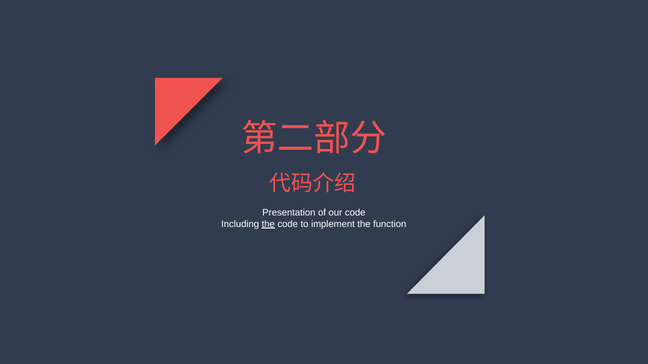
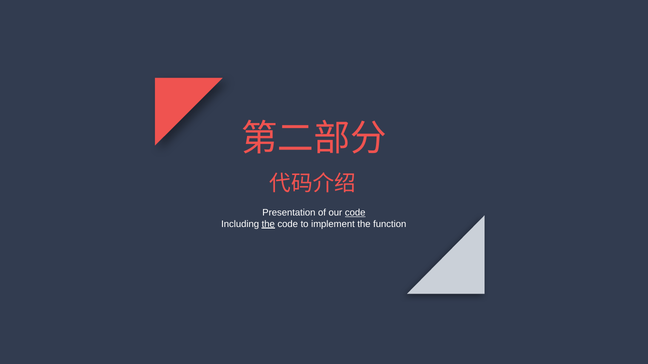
code at (355, 213) underline: none -> present
